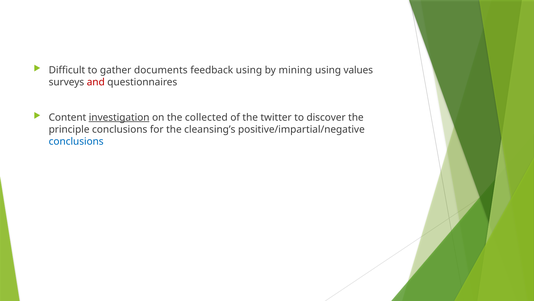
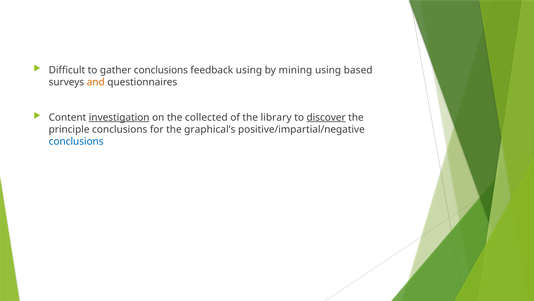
gather documents: documents -> conclusions
values: values -> based
and colour: red -> orange
twitter: twitter -> library
discover underline: none -> present
cleansing’s: cleansing’s -> graphical’s
